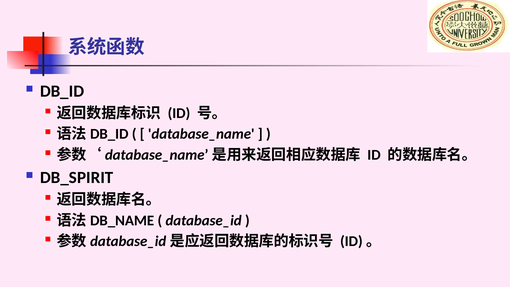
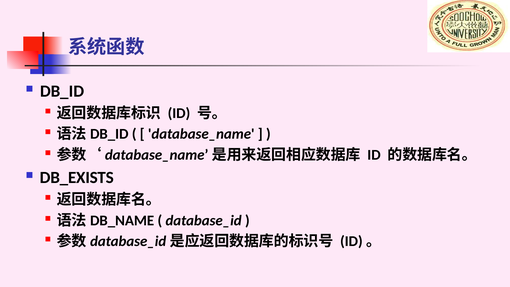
DB_SPIRIT: DB_SPIRIT -> DB_EXISTS
